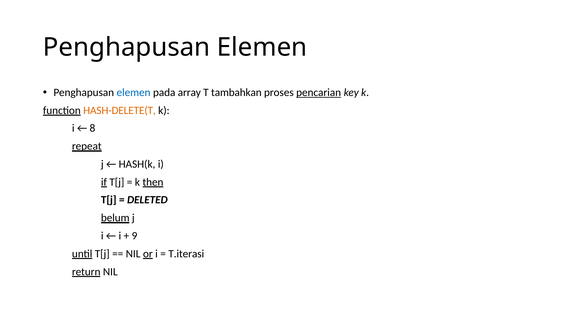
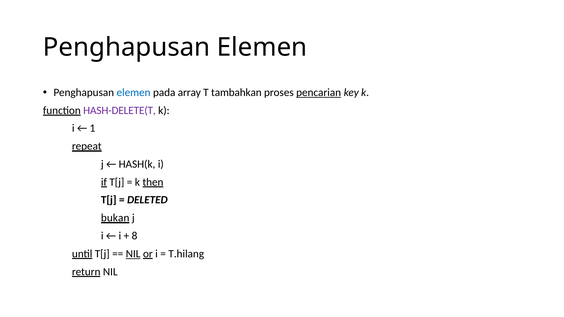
HASH-DELETE(T colour: orange -> purple
8: 8 -> 1
belum: belum -> bukan
9: 9 -> 8
NIL at (133, 254) underline: none -> present
T.iterasi: T.iterasi -> T.hilang
